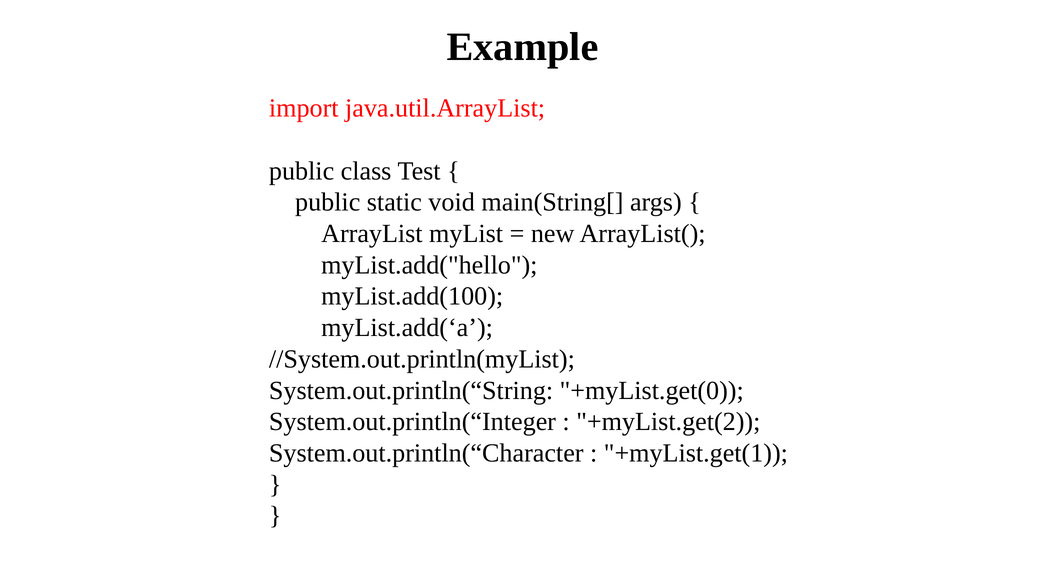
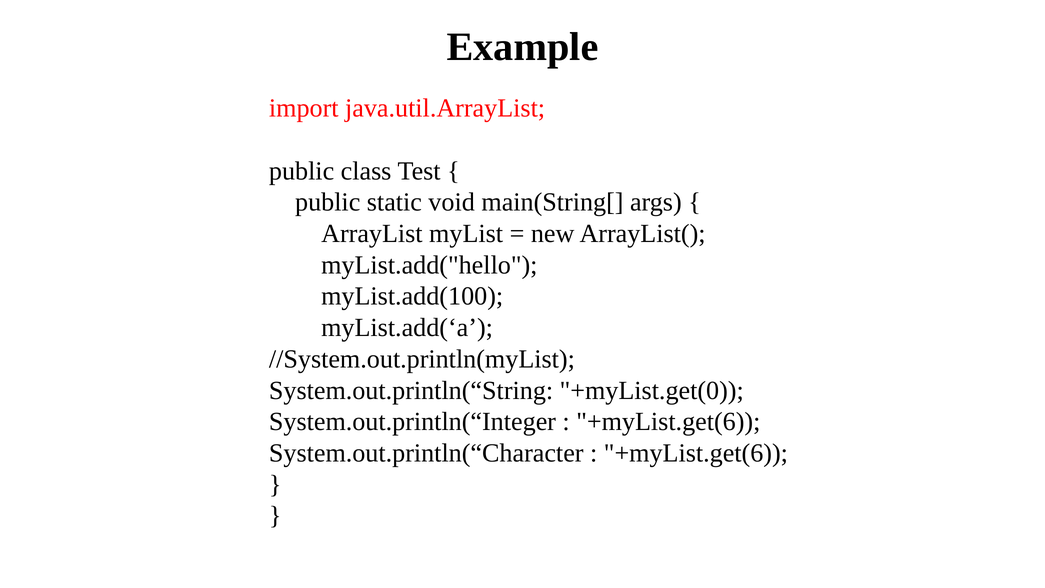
+myList.get(2 at (668, 422): +myList.get(2 -> +myList.get(6
+myList.get(1 at (696, 453): +myList.get(1 -> +myList.get(6
